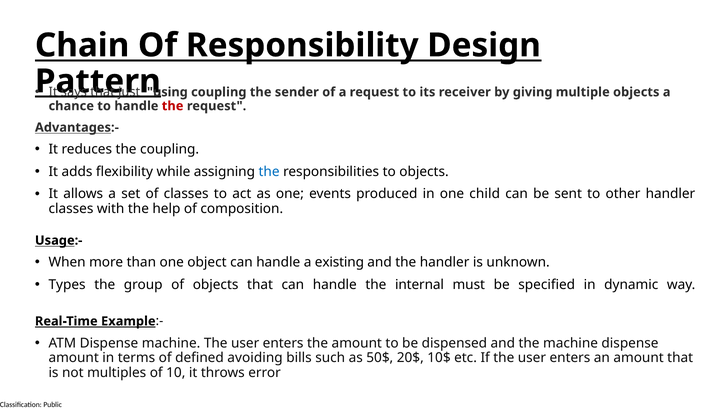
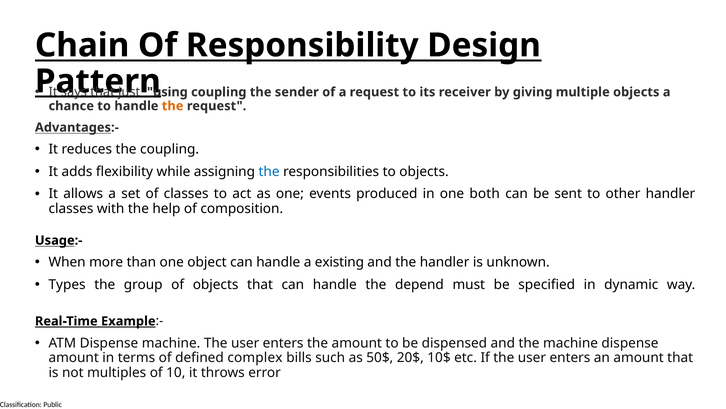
the at (173, 106) colour: red -> orange
child: child -> both
internal: internal -> depend
avoiding: avoiding -> complex
